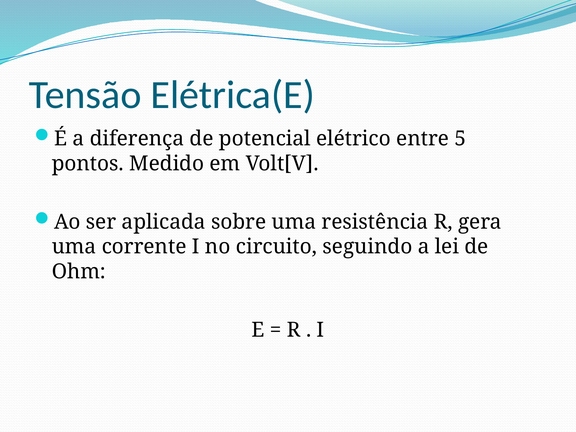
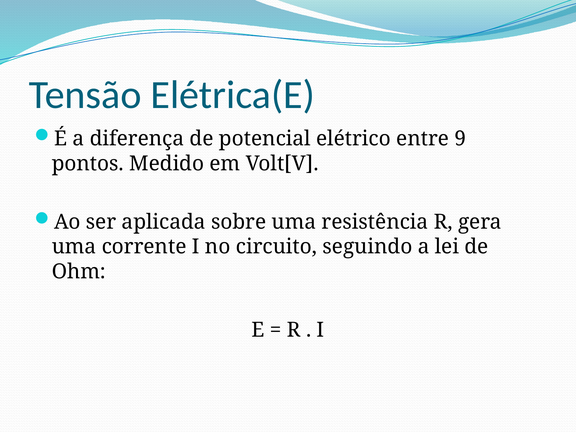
5: 5 -> 9
